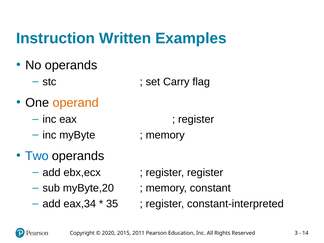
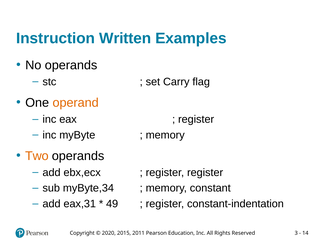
Two colour: blue -> orange
myByte,20: myByte,20 -> myByte,34
eax,34: eax,34 -> eax,31
35: 35 -> 49
constant-interpreted: constant-interpreted -> constant-indentation
